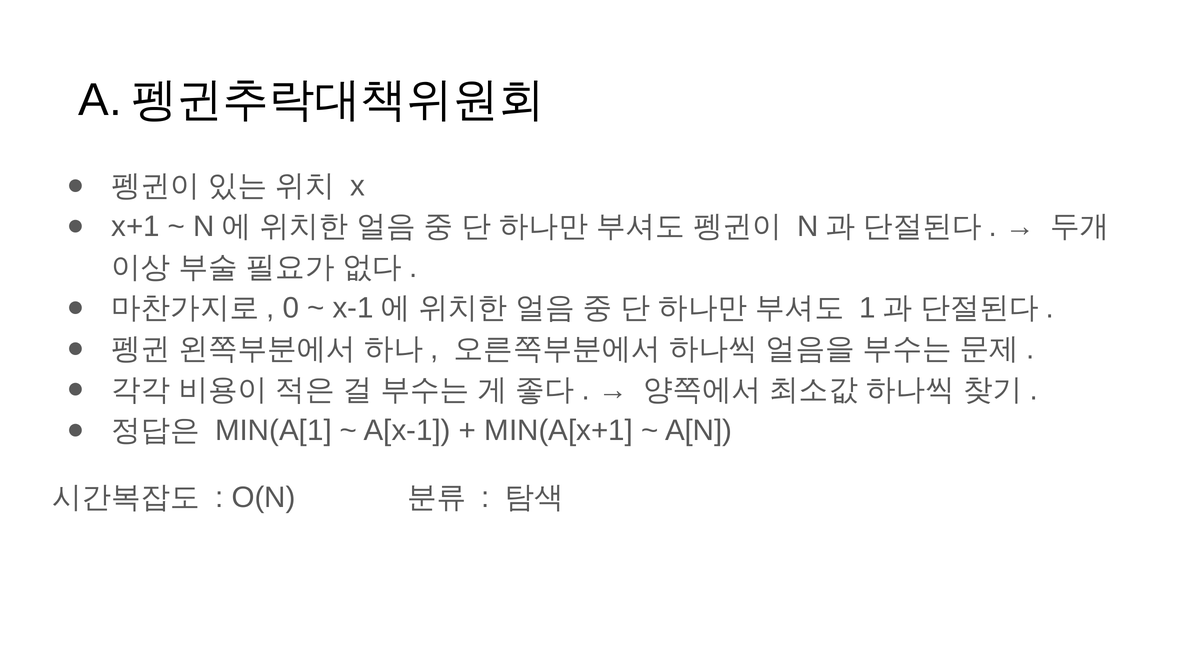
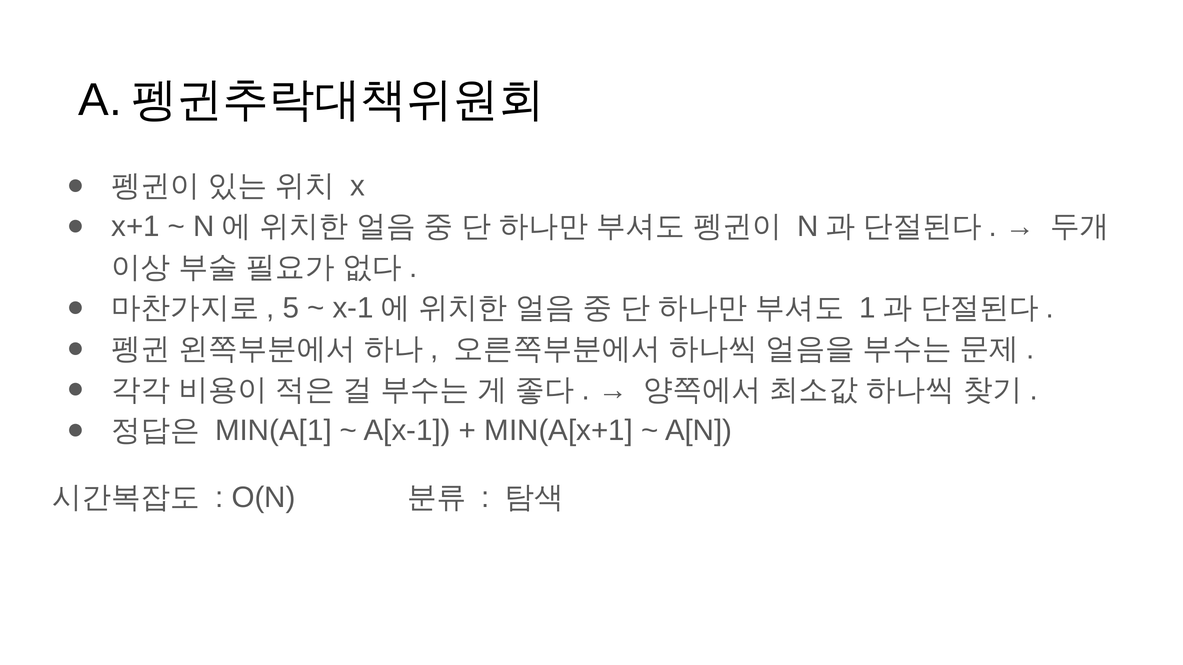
0: 0 -> 5
